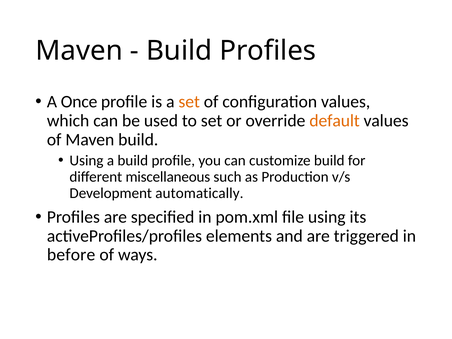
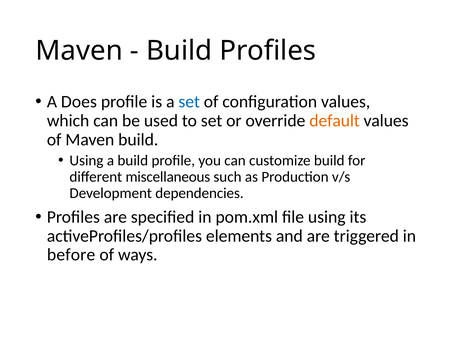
Once: Once -> Does
set at (189, 102) colour: orange -> blue
automatically: automatically -> dependencies
